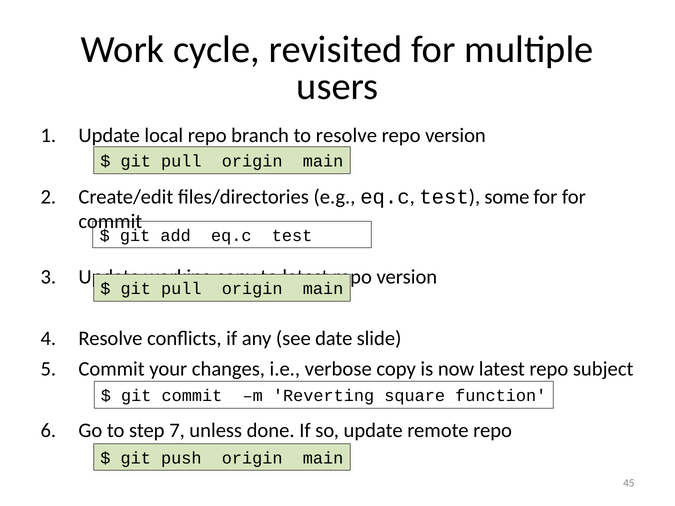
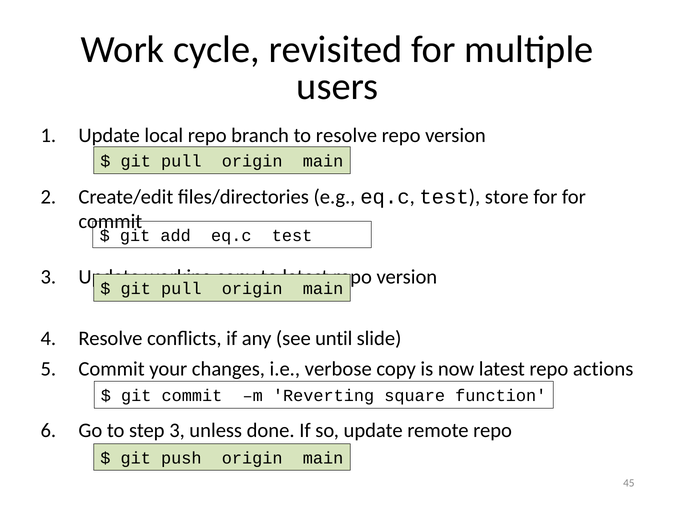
some: some -> store
date: date -> until
subject: subject -> actions
step 7: 7 -> 3
